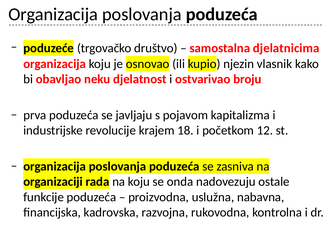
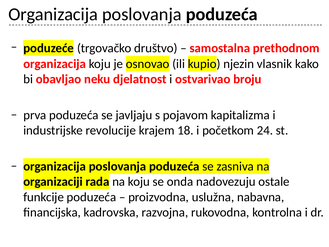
djelatnicima: djelatnicima -> prethodnom
12: 12 -> 24
